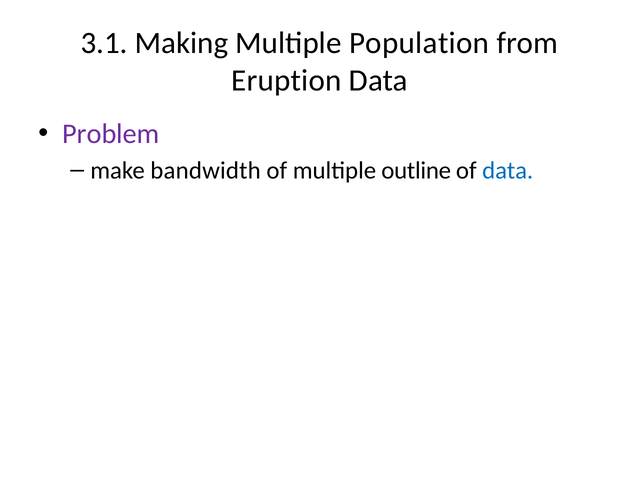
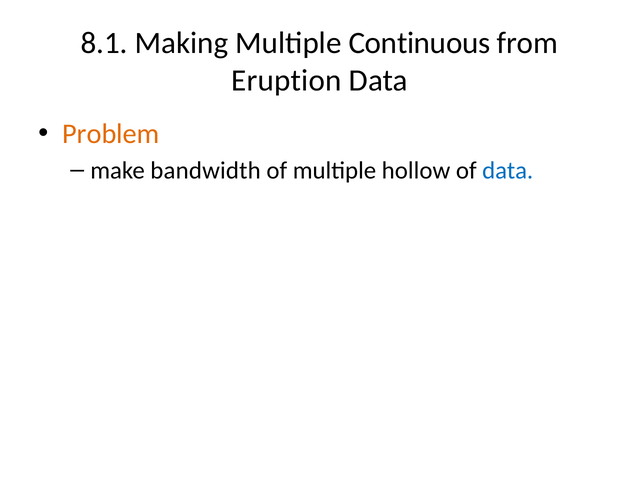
3.1: 3.1 -> 8.1
Population: Population -> Continuous
Problem colour: purple -> orange
outline: outline -> hollow
